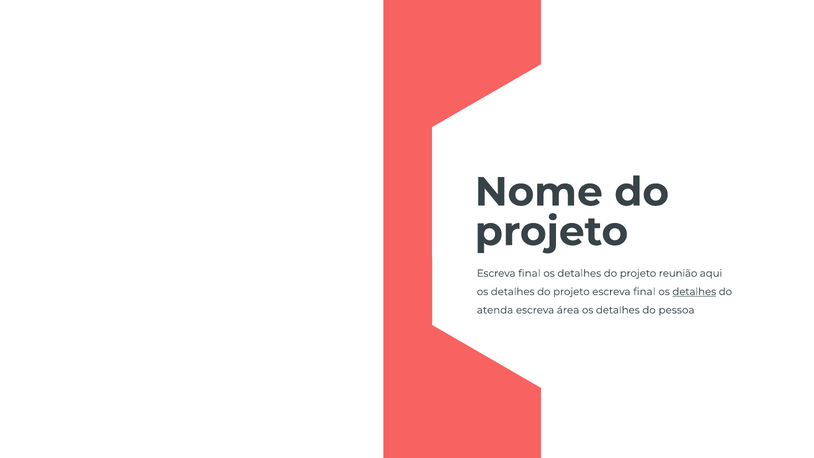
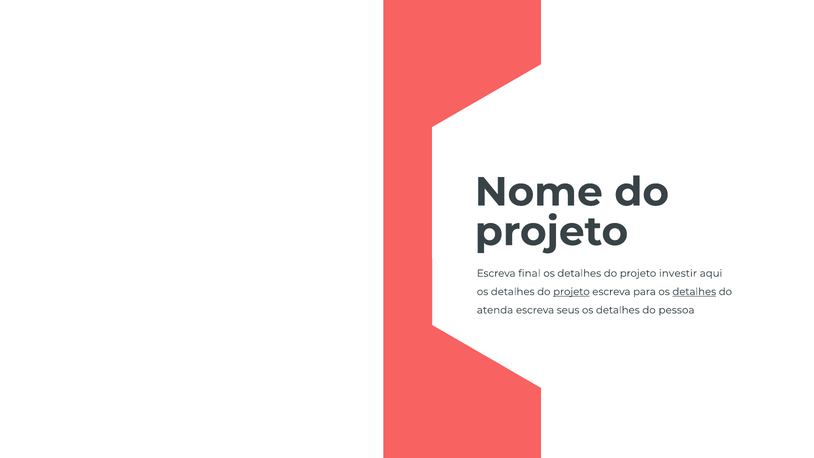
reunião: reunião -> investir
projeto at (571, 292) underline: none -> present
final at (644, 292): final -> para
área: área -> seus
